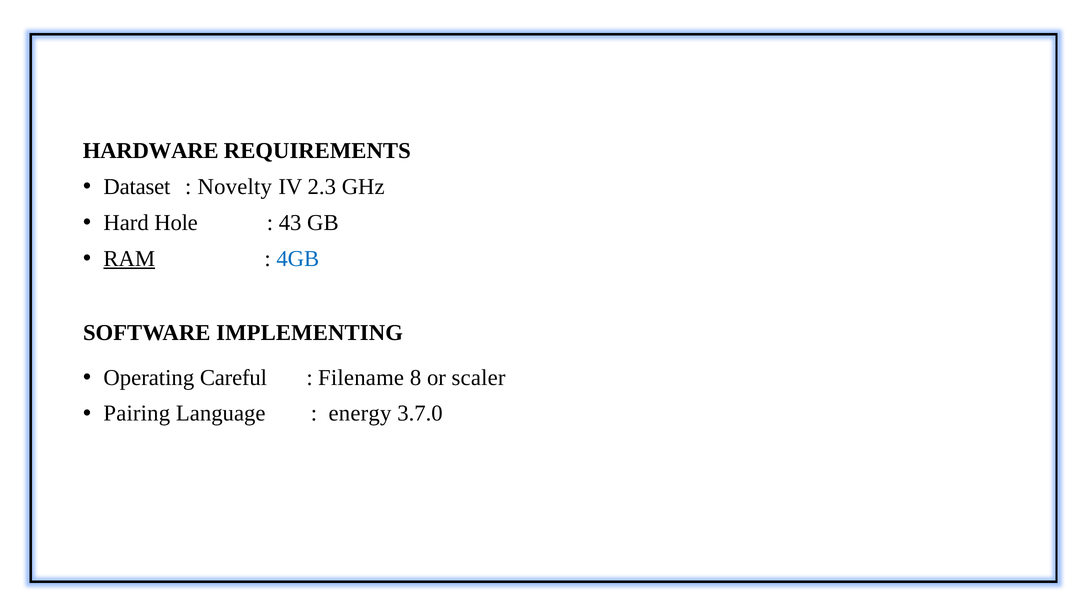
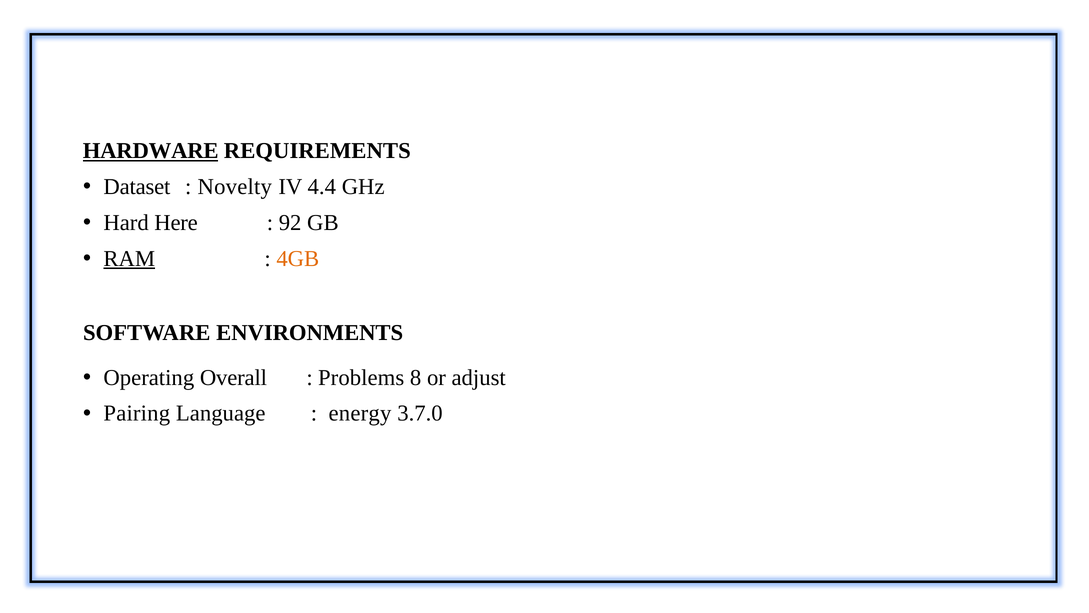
HARDWARE underline: none -> present
2.3: 2.3 -> 4.4
Hole: Hole -> Here
43: 43 -> 92
4GB colour: blue -> orange
IMPLEMENTING: IMPLEMENTING -> ENVIRONMENTS
Careful: Careful -> Overall
Filename: Filename -> Problems
scaler: scaler -> adjust
